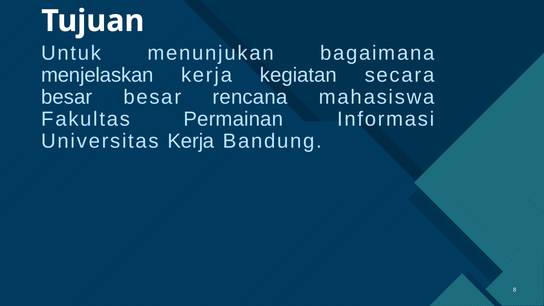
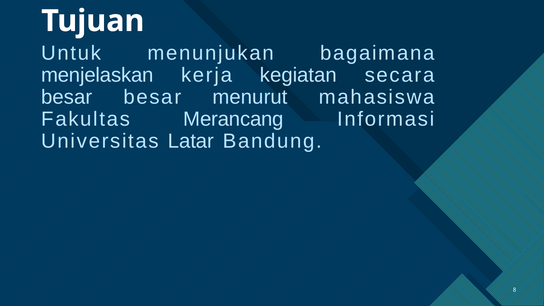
rencana: rencana -> menurut
Permainan: Permainan -> Merancang
Universitas Kerja: Kerja -> Latar
